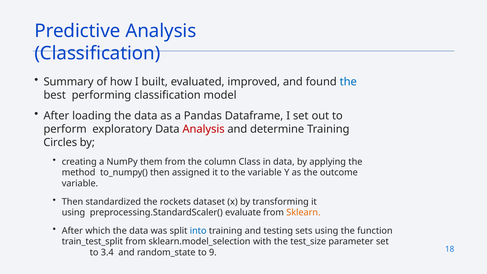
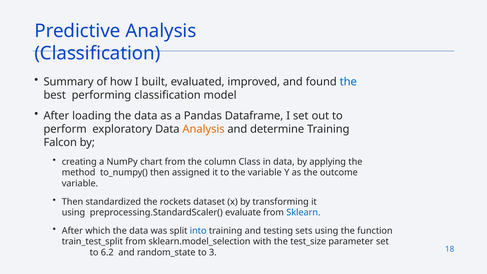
Analysis at (204, 129) colour: red -> orange
Circles: Circles -> Falcon
them: them -> chart
Sklearn colour: orange -> blue
3.4: 3.4 -> 6.2
9: 9 -> 3
